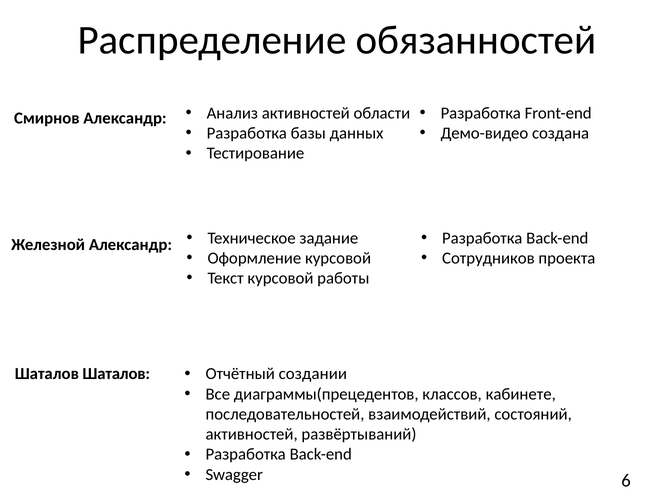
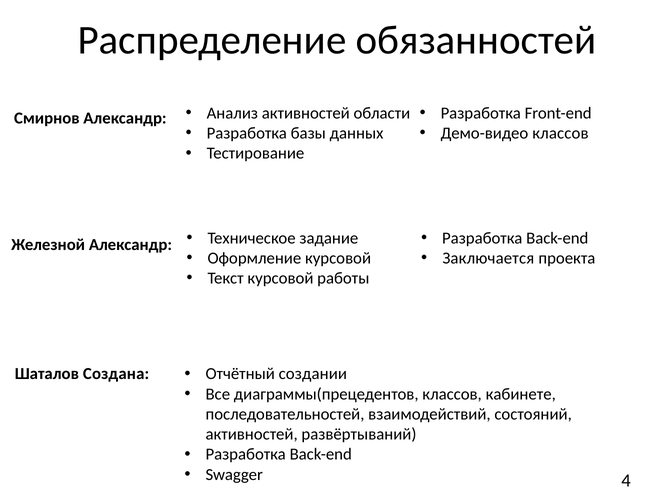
Демо-видео создана: создана -> классов
Сотрудников: Сотрудников -> Заключается
Шаталов Шаталов: Шаталов -> Создана
6: 6 -> 4
